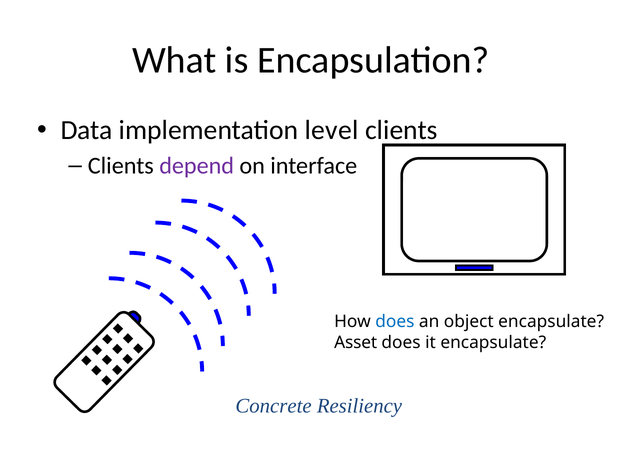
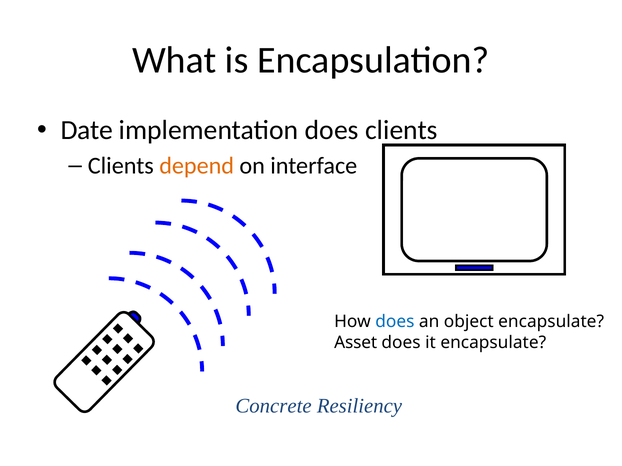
Data: Data -> Date
implementation level: level -> does
depend colour: purple -> orange
